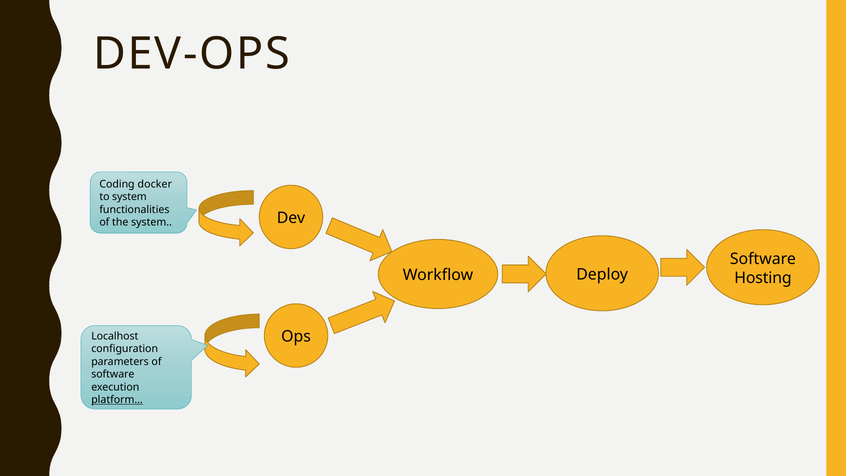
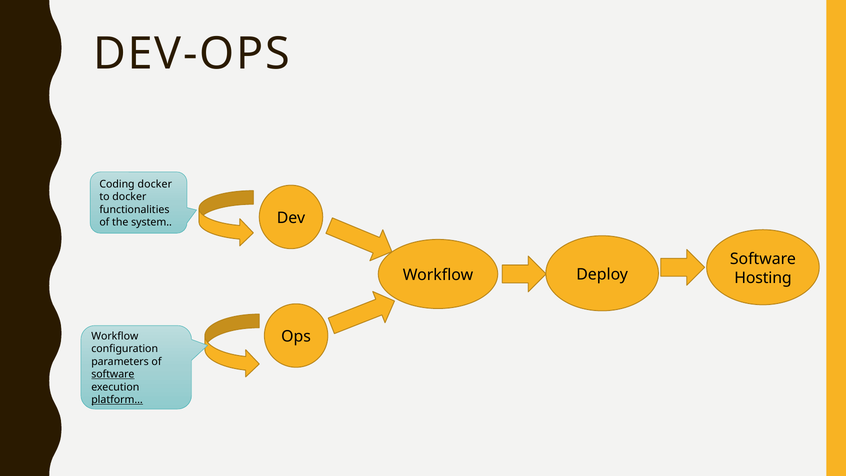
to system: system -> docker
Localhost at (115, 336): Localhost -> Workflow
software at (113, 374) underline: none -> present
